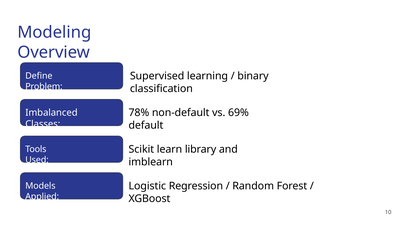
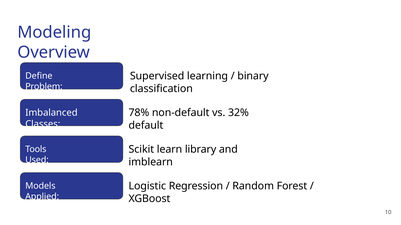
69%: 69% -> 32%
